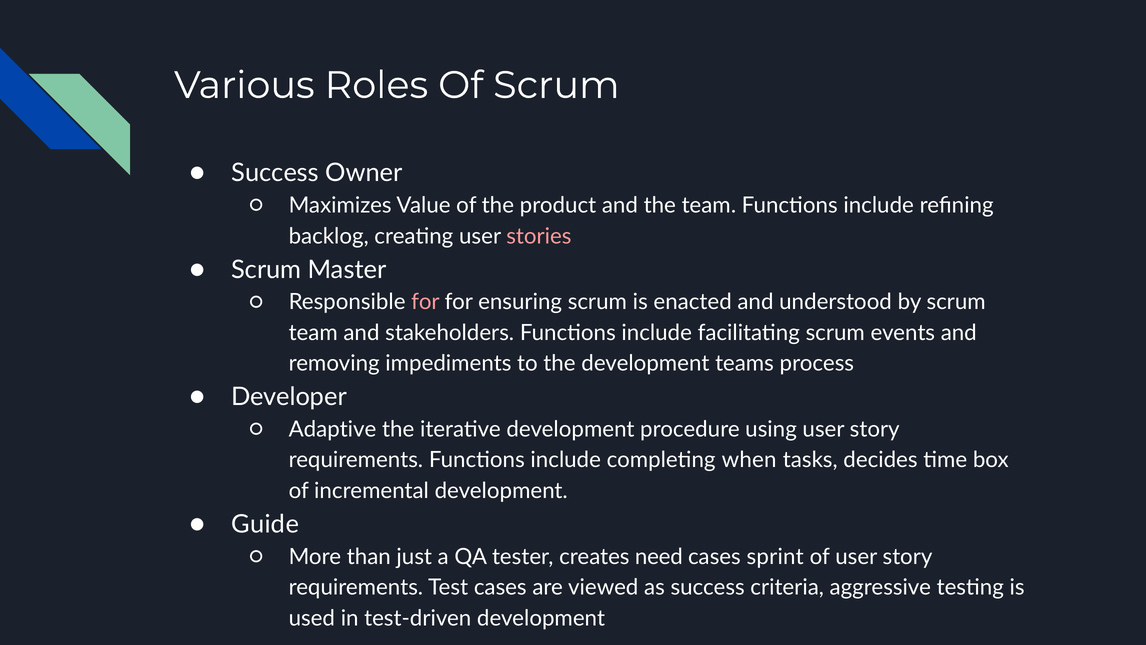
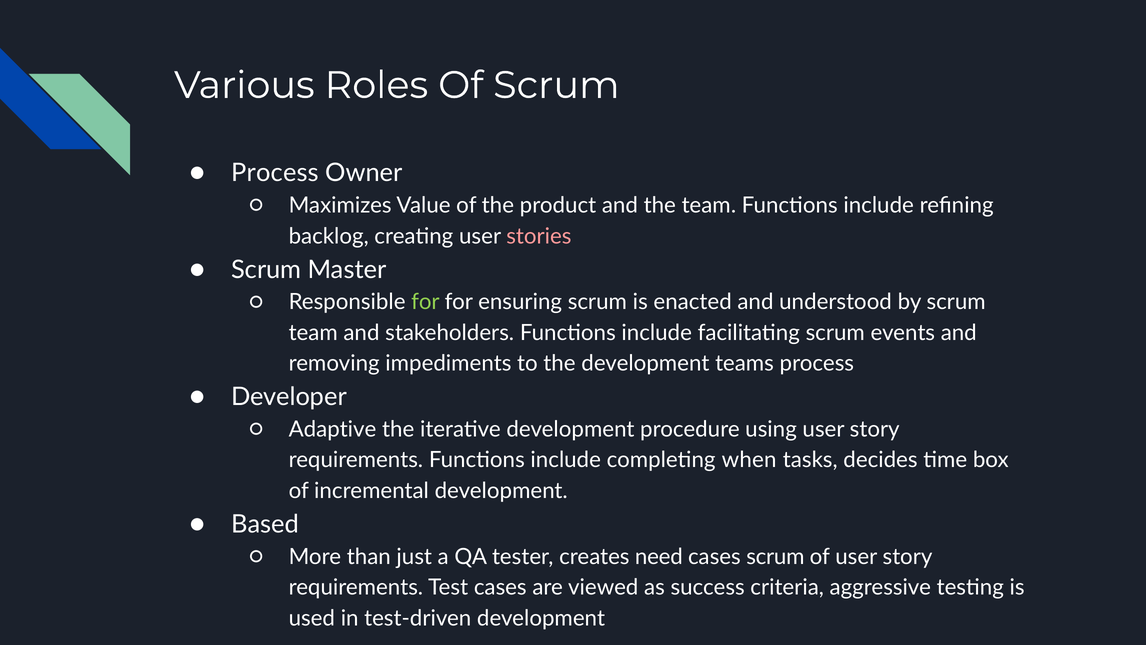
Success at (275, 173): Success -> Process
for at (425, 302) colour: pink -> light green
Guide: Guide -> Based
cases sprint: sprint -> scrum
